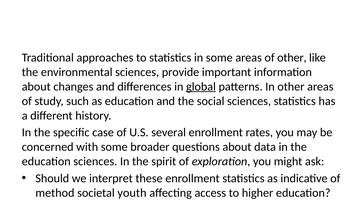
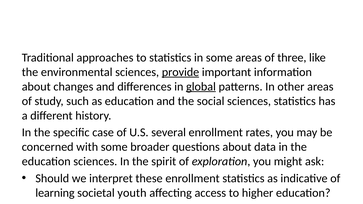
of other: other -> three
provide underline: none -> present
method: method -> learning
